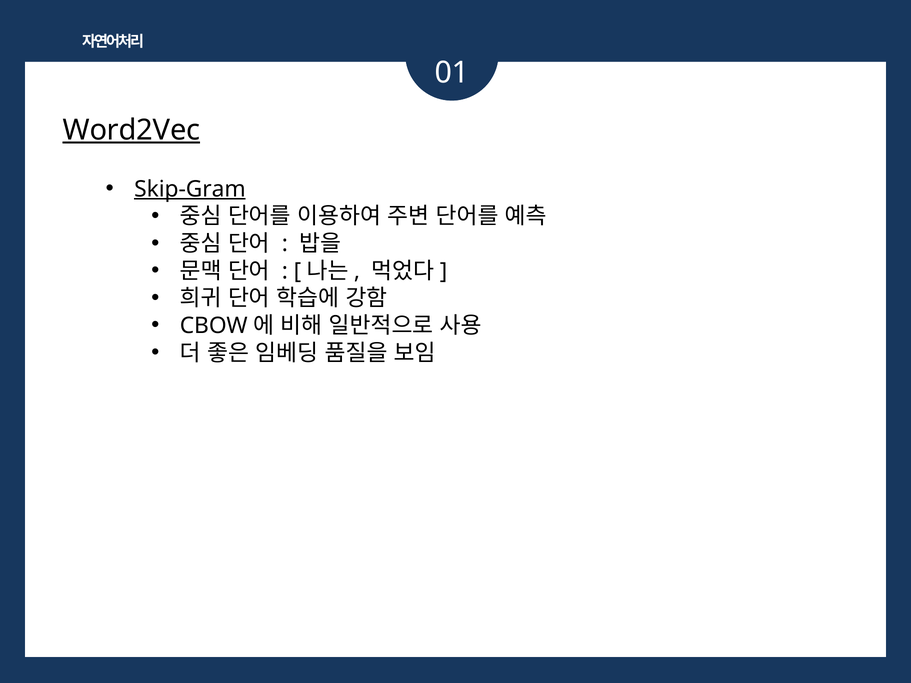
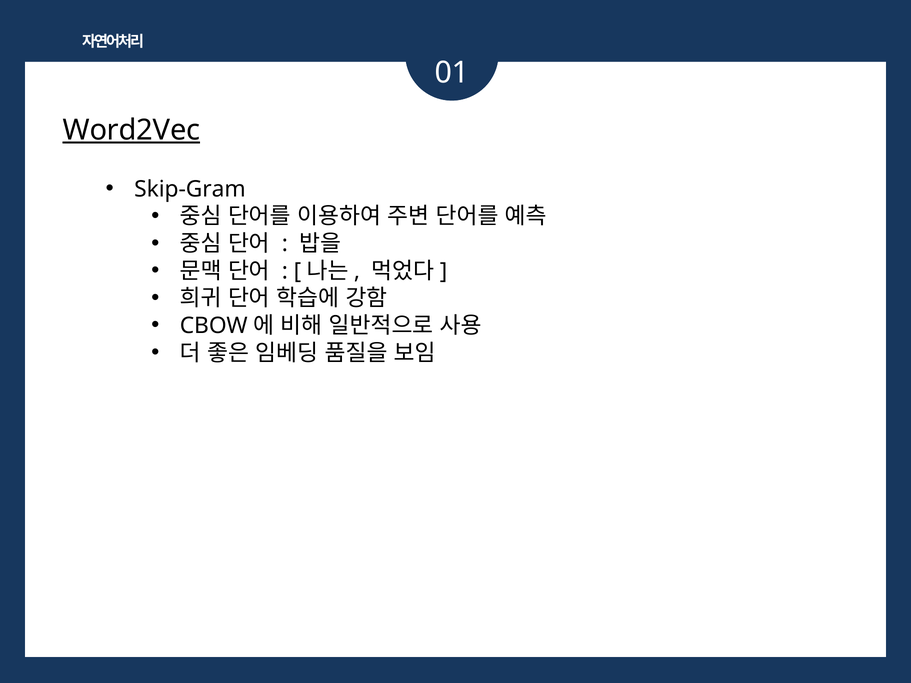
Skip-Gram underline: present -> none
